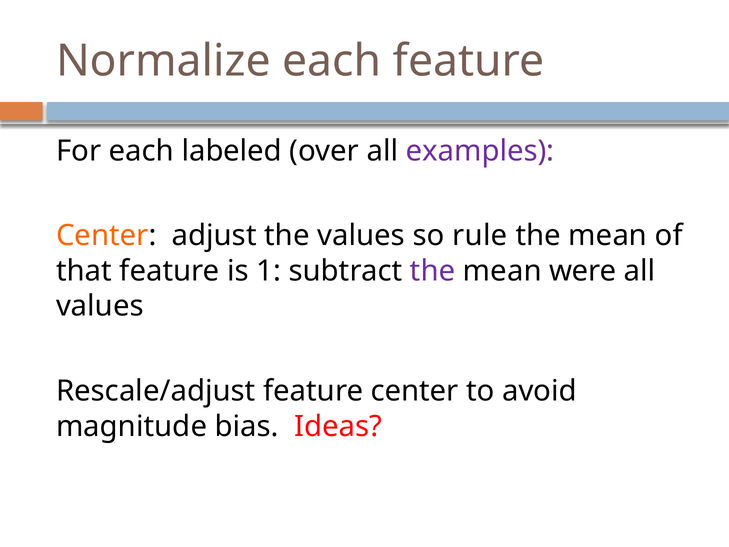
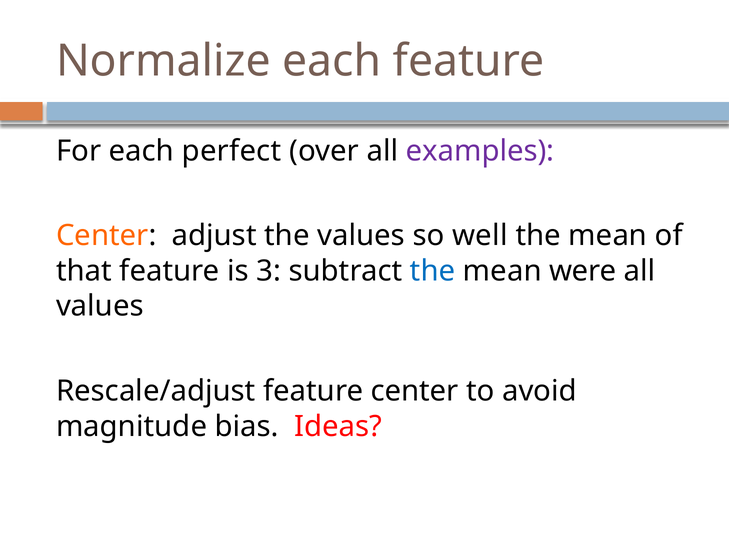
labeled: labeled -> perfect
rule: rule -> well
1: 1 -> 3
the at (433, 271) colour: purple -> blue
